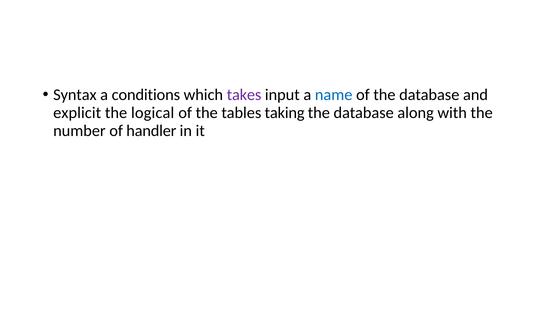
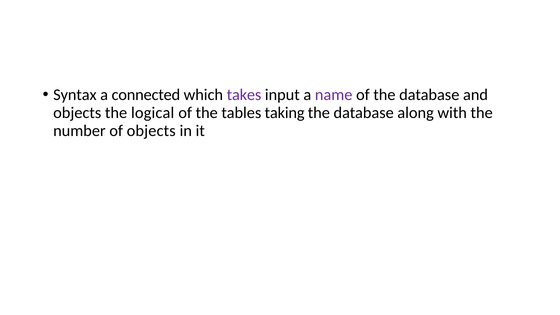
conditions: conditions -> connected
name colour: blue -> purple
explicit at (77, 113): explicit -> objects
of handler: handler -> objects
